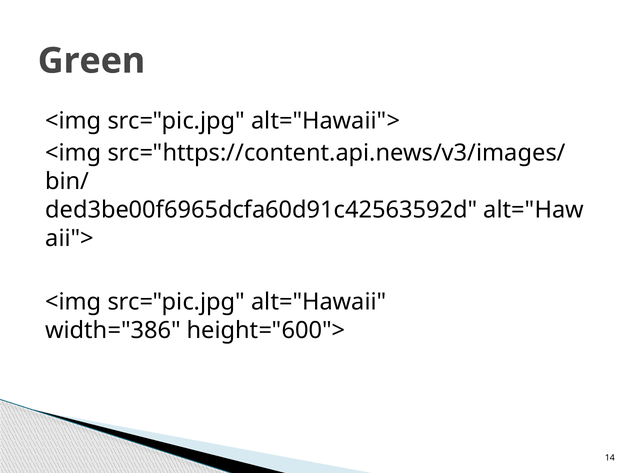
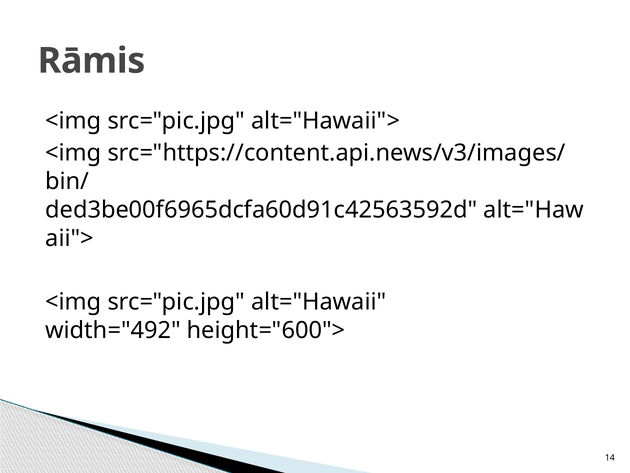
Green: Green -> Rāmis
width="386: width="386 -> width="492
